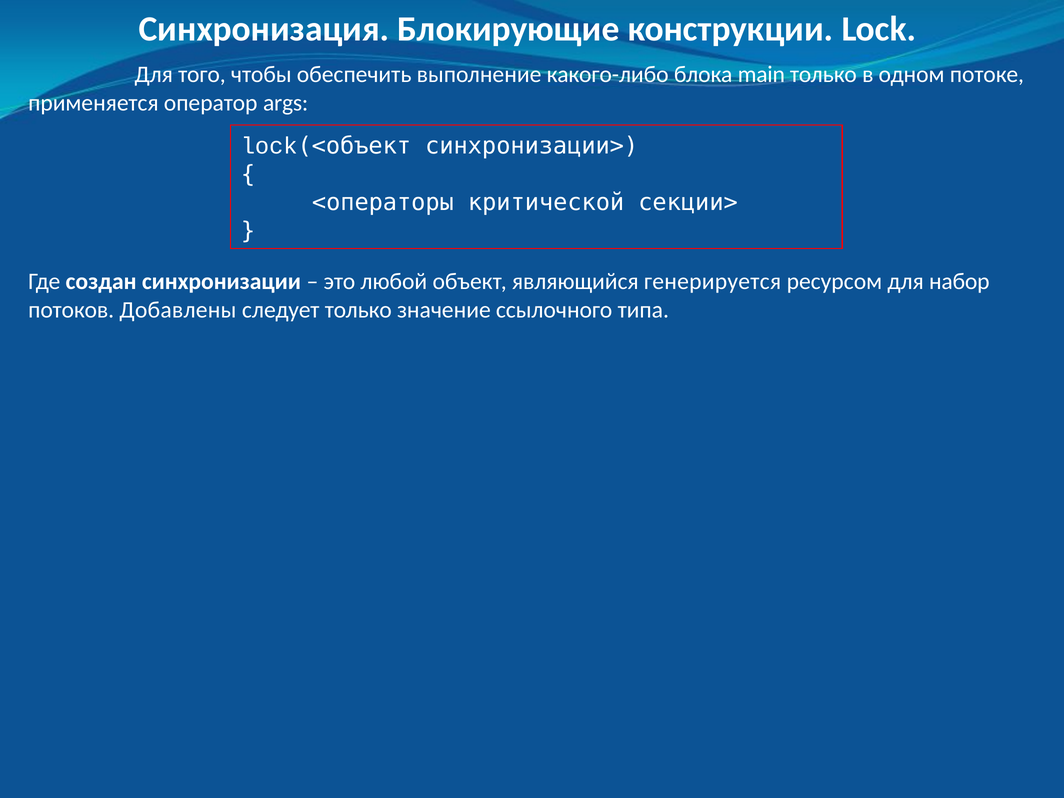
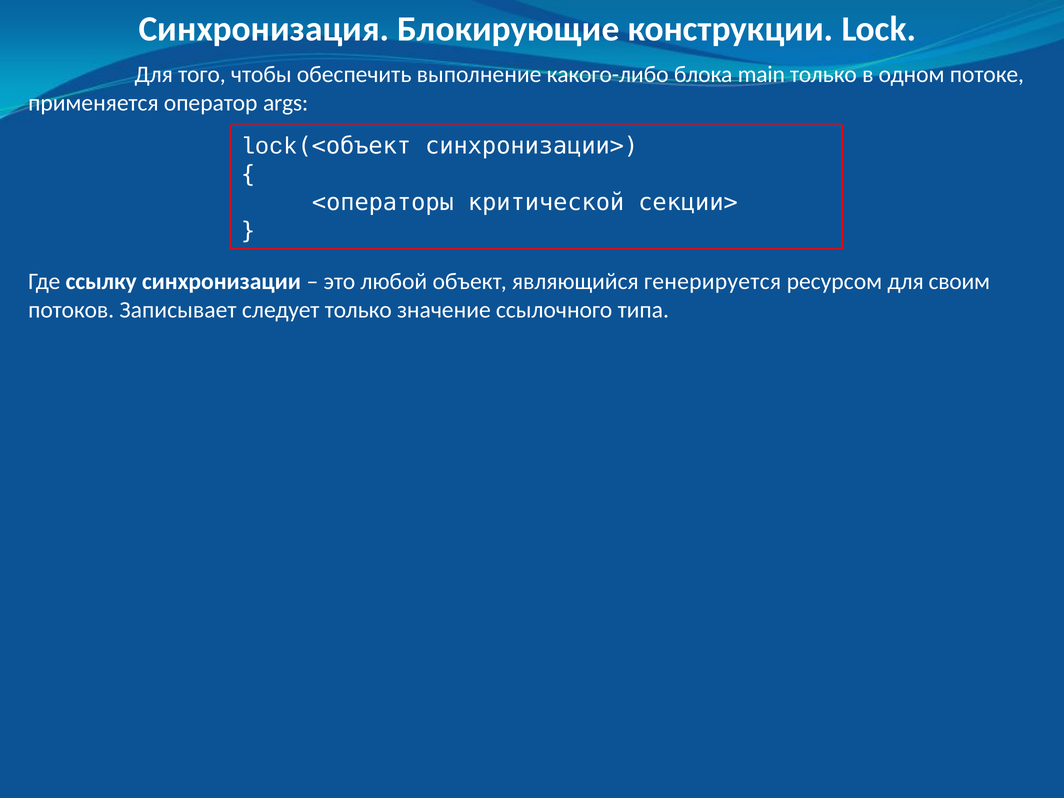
создан: создан -> ссылку
набор: набор -> своим
Добавлены: Добавлены -> Записывает
